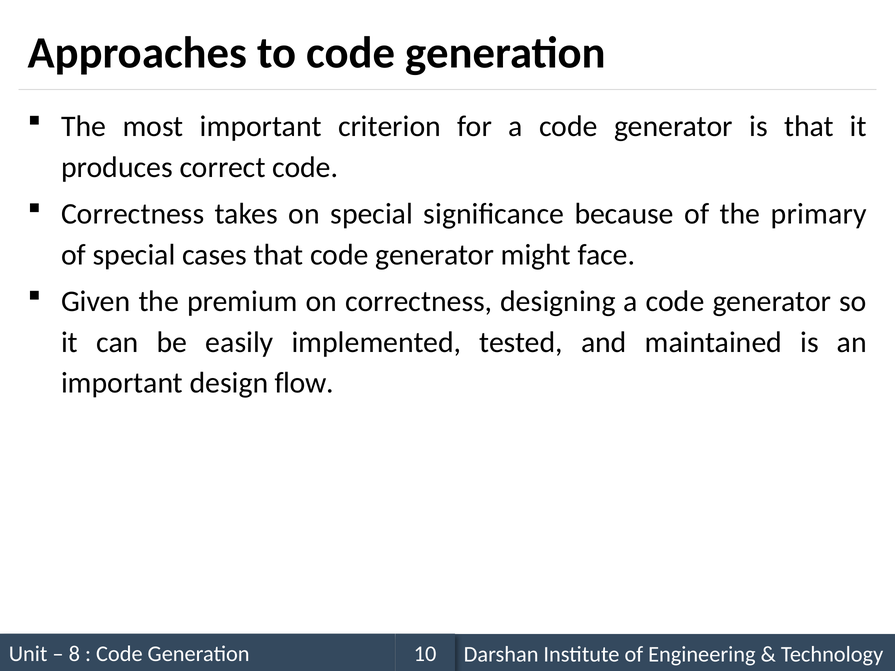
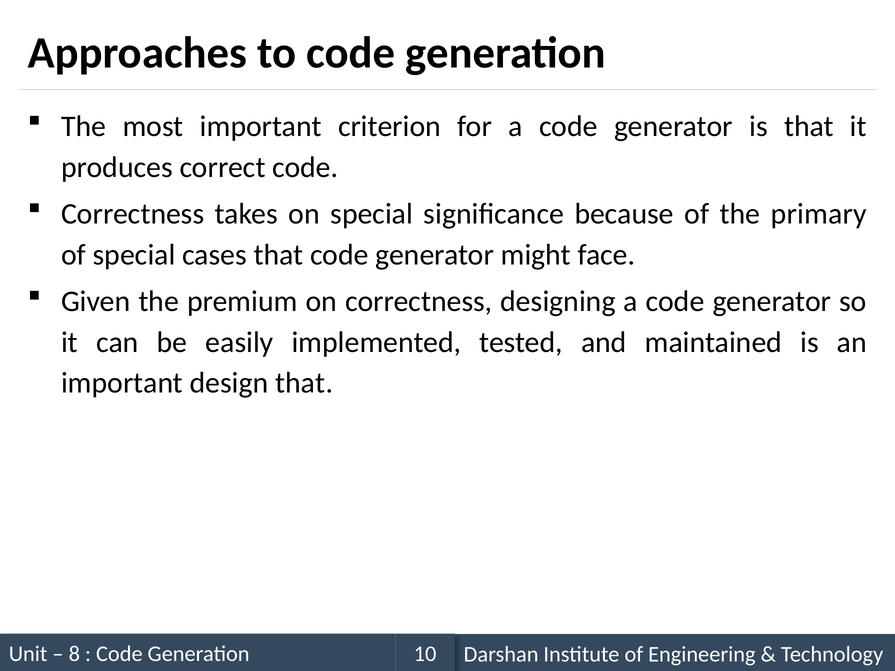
design flow: flow -> that
